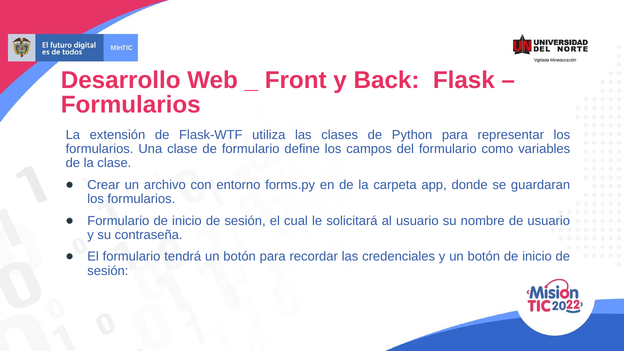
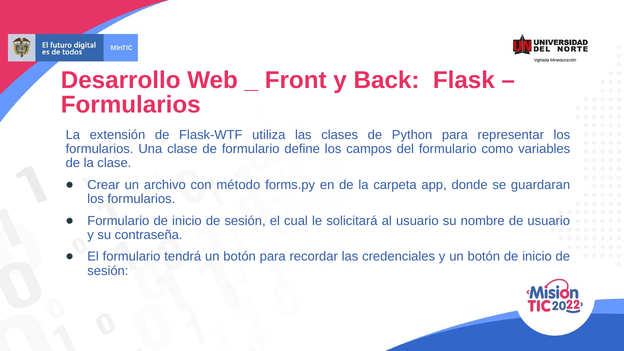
entorno: entorno -> método
